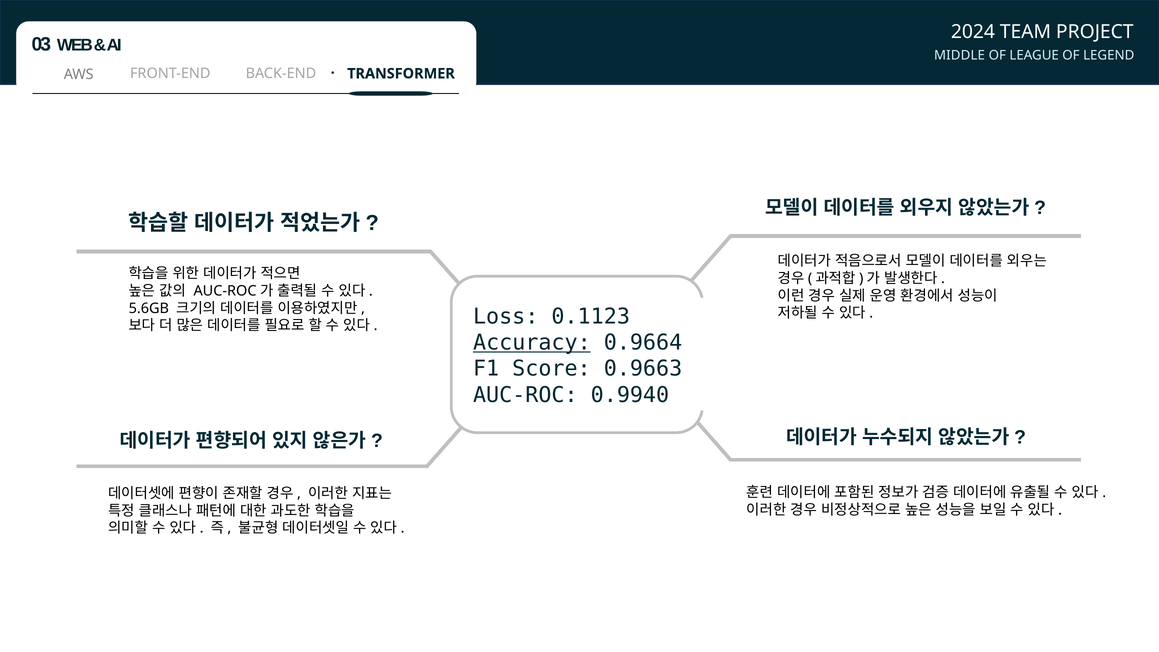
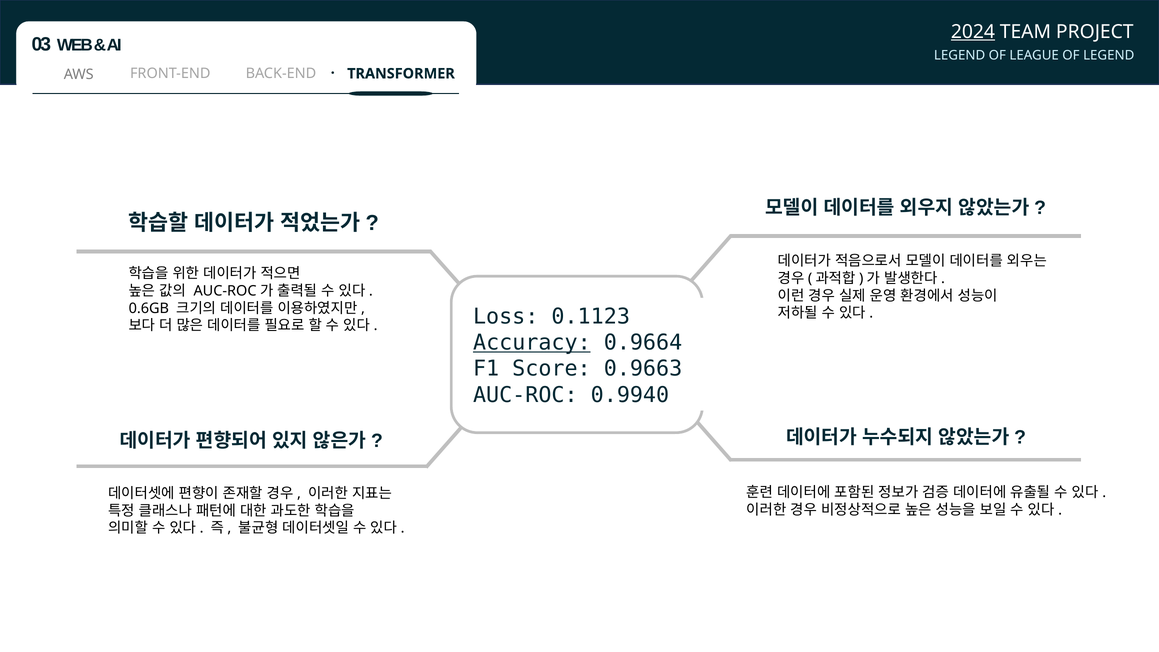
2024 underline: none -> present
MIDDLE at (960, 55): MIDDLE -> LEGEND
5.6GB: 5.6GB -> 0.6GB
